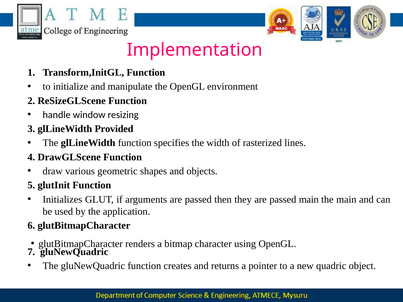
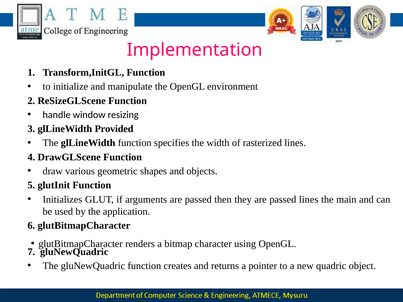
passed main: main -> lines
